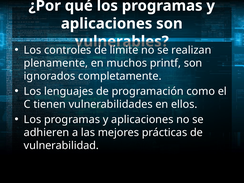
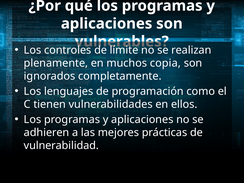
printf: printf -> copia
